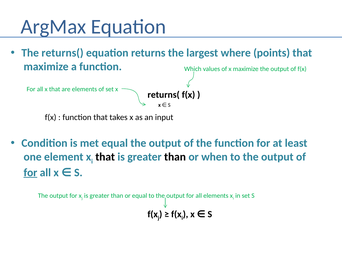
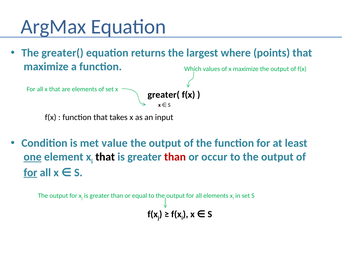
The returns(: returns( -> greater(
returns( at (164, 95): returns( -> greater(
met equal: equal -> value
one underline: none -> present
than at (175, 157) colour: black -> red
when: when -> occur
